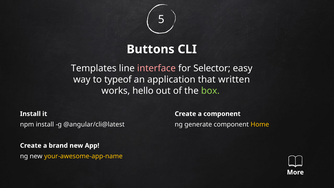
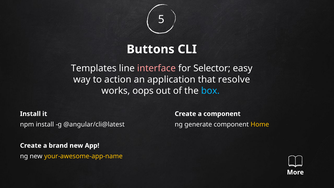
typeof: typeof -> action
written: written -> resolve
hello: hello -> oops
box colour: light green -> light blue
